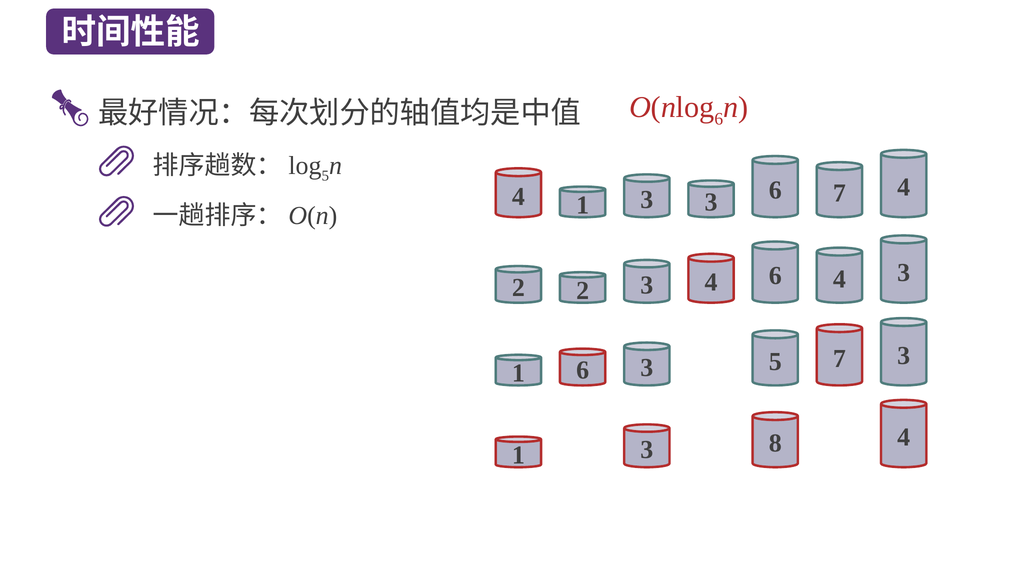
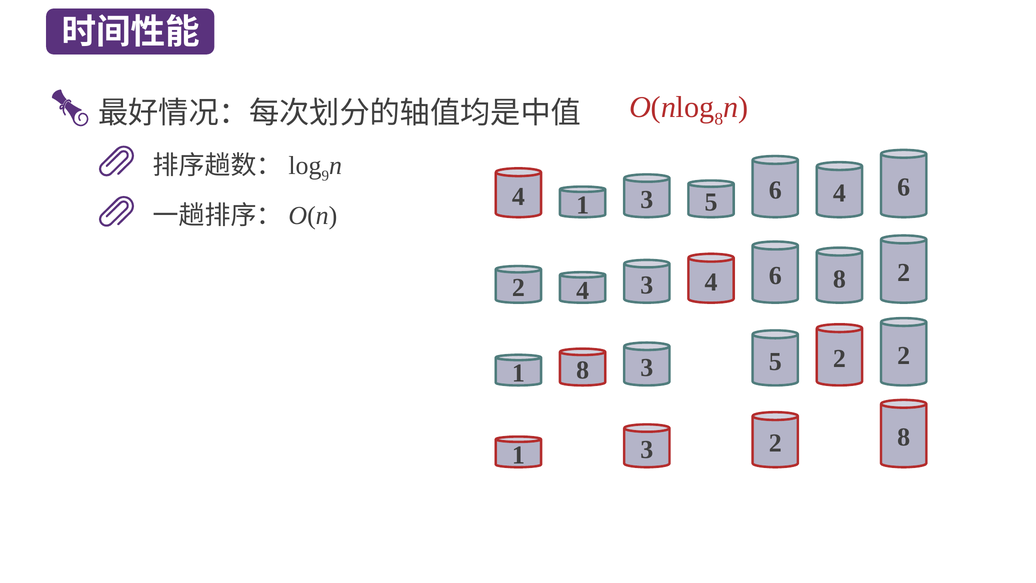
6 at (719, 119): 6 -> 8
5 at (325, 176): 5 -> 9
6 4: 4 -> 6
4 7: 7 -> 4
1 3: 3 -> 5
6 3: 3 -> 2
2 2: 2 -> 4
4 at (839, 279): 4 -> 8
3 at (904, 355): 3 -> 2
1 6: 6 -> 8
5 7: 7 -> 2
4 at (904, 437): 4 -> 8
1 8: 8 -> 2
